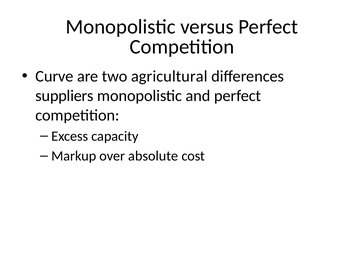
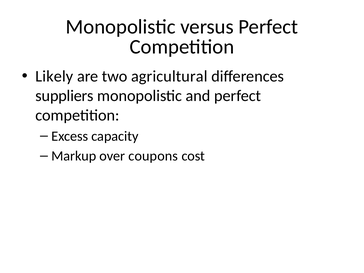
Curve: Curve -> Likely
absolute: absolute -> coupons
